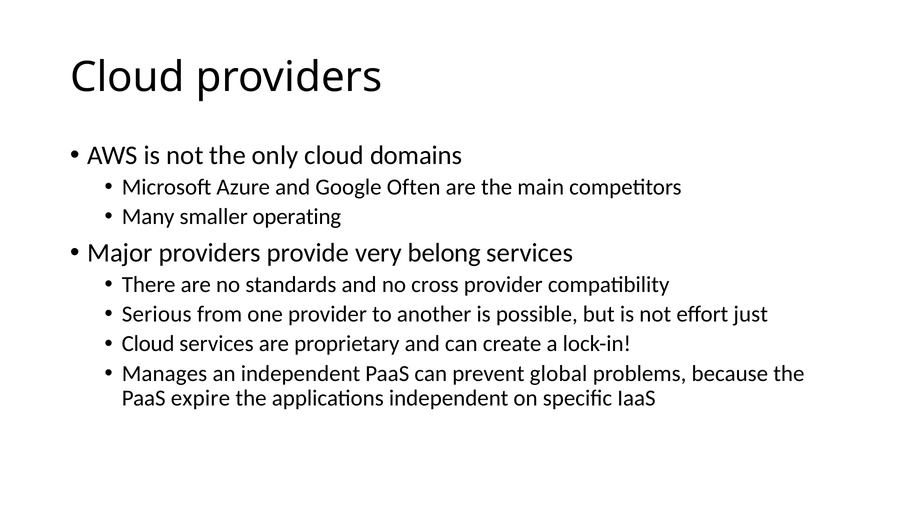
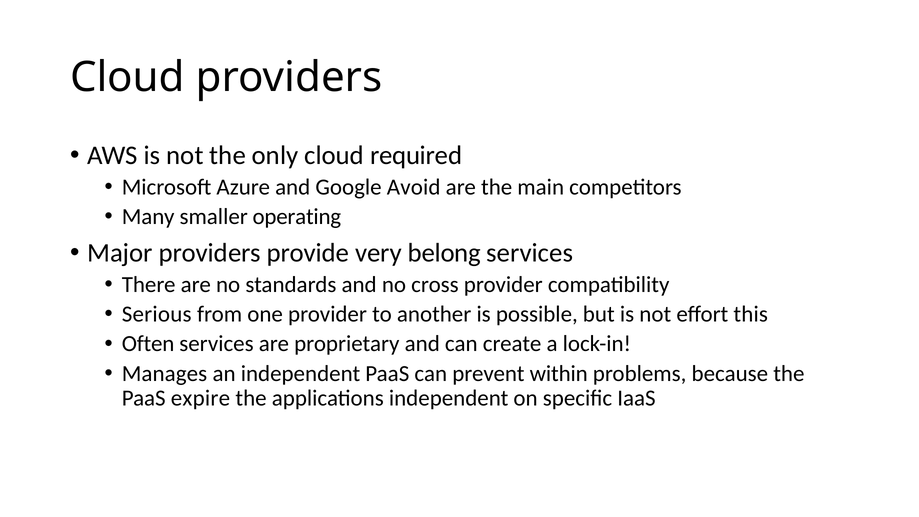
domains: domains -> required
Often: Often -> Avoid
just: just -> this
Cloud at (148, 344): Cloud -> Often
global: global -> within
